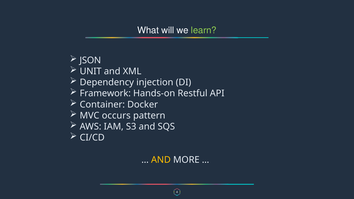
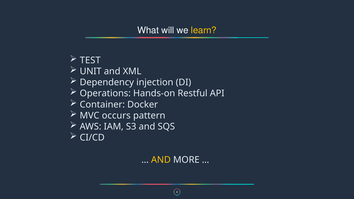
learn colour: light green -> yellow
JSON: JSON -> TEST
Framework: Framework -> Operations
